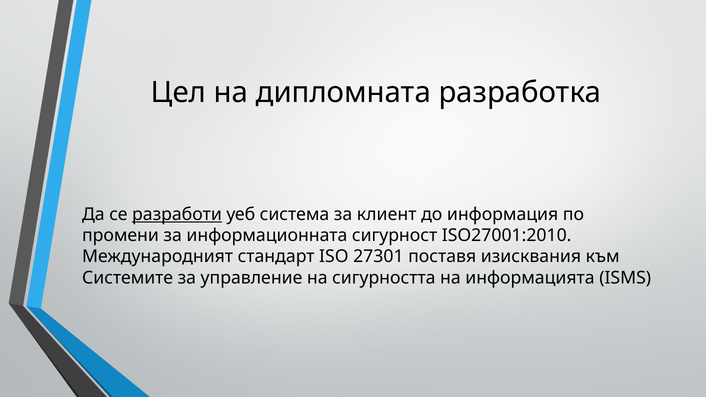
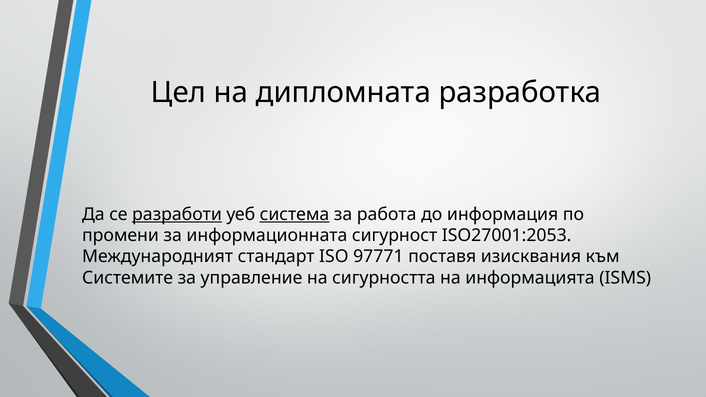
система underline: none -> present
клиент: клиент -> работа
ISO27001:2010: ISO27001:2010 -> ISO27001:2053
27301: 27301 -> 97771
